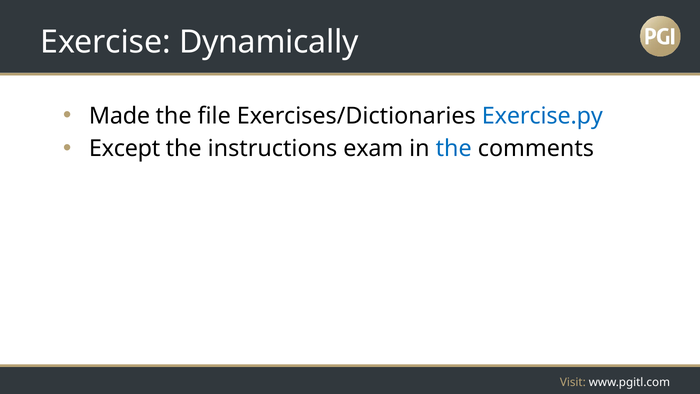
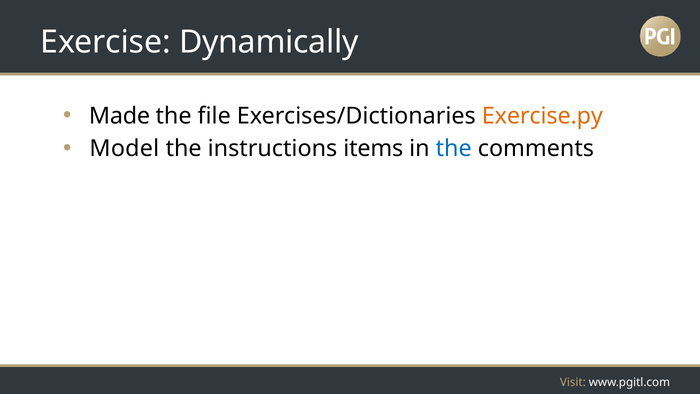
Exercise.py colour: blue -> orange
Except: Except -> Model
exam: exam -> items
